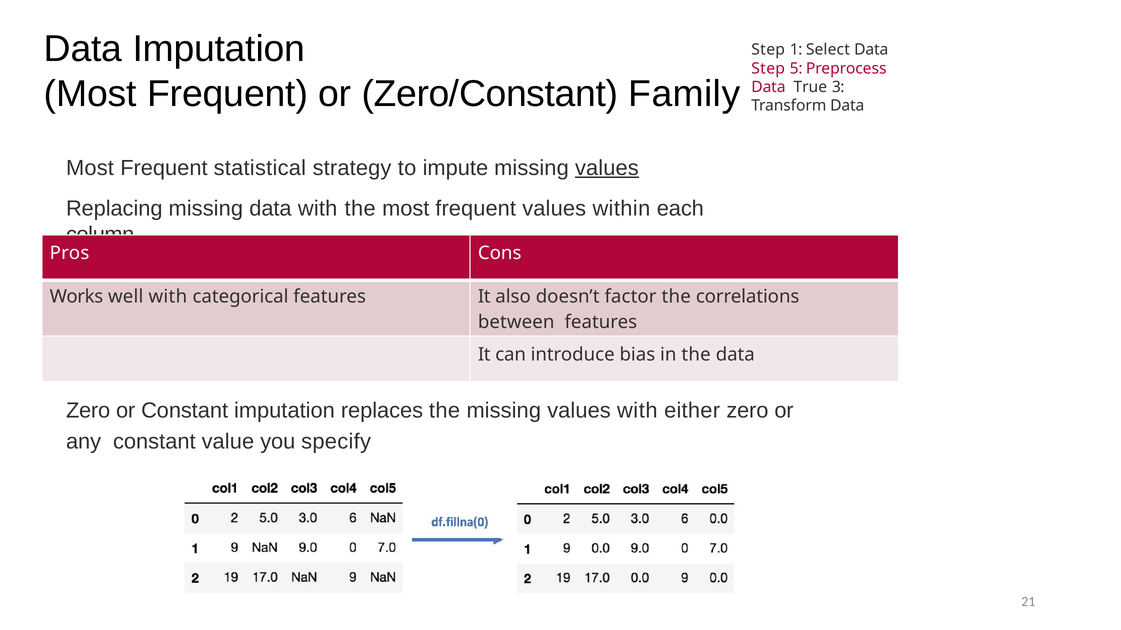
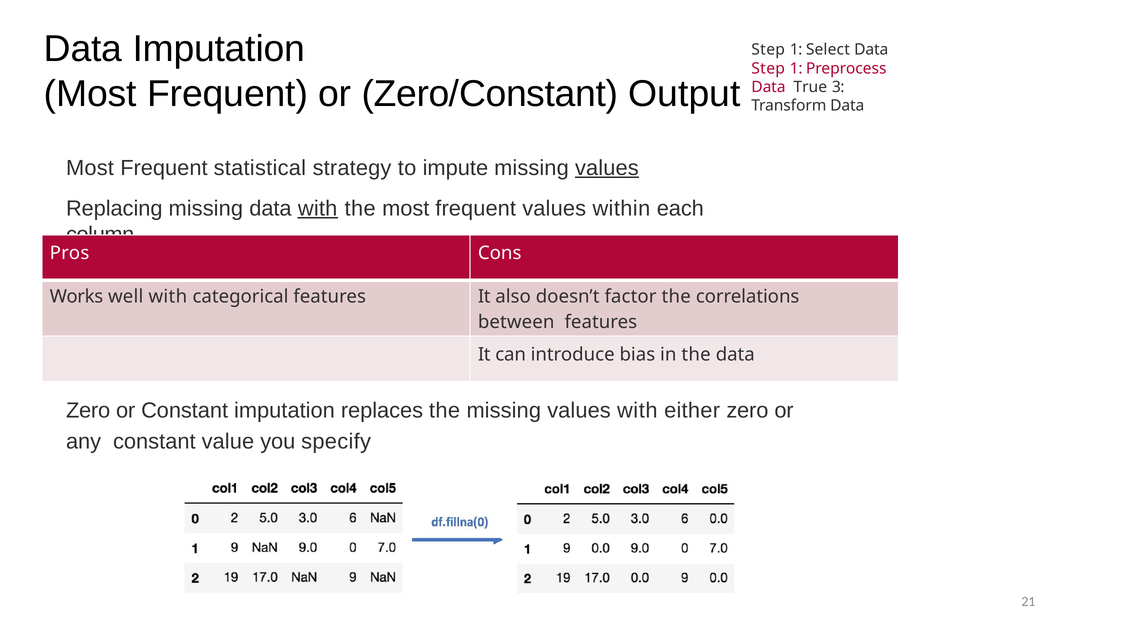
5 at (796, 68): 5 -> 1
Family: Family -> Output
with at (318, 209) underline: none -> present
